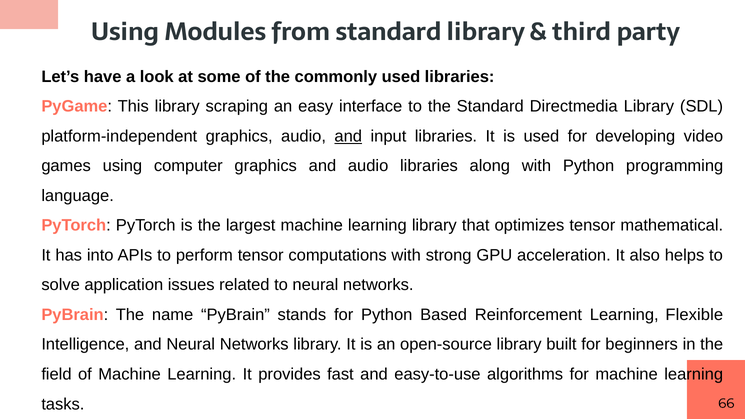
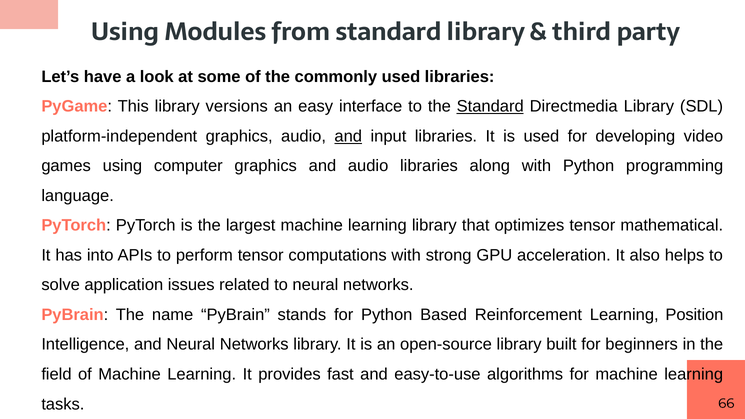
scraping: scraping -> versions
Standard at (490, 106) underline: none -> present
Flexible: Flexible -> Position
